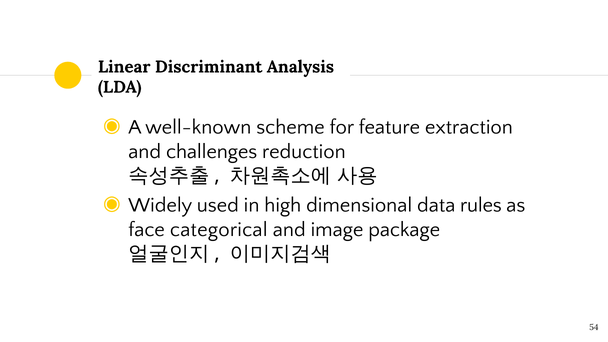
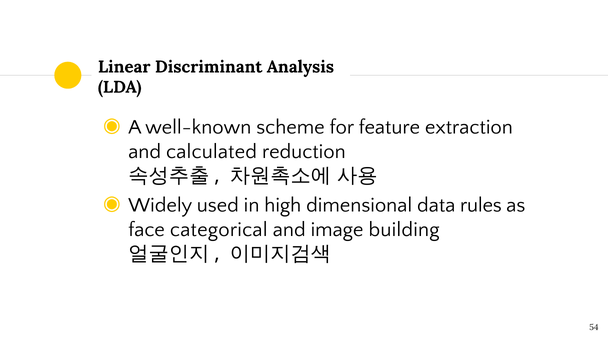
challenges: challenges -> calculated
package: package -> building
